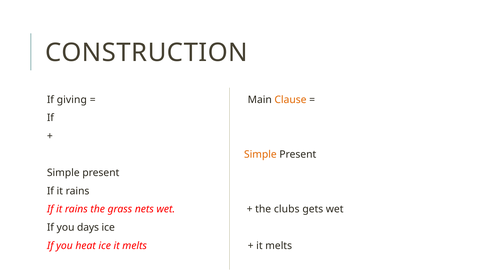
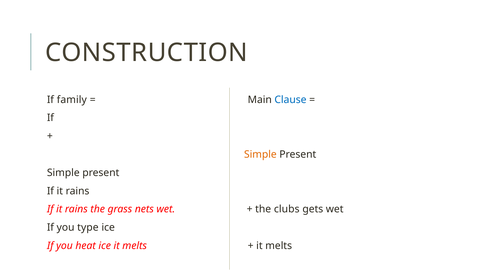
giving: giving -> family
Clause colour: orange -> blue
days: days -> type
